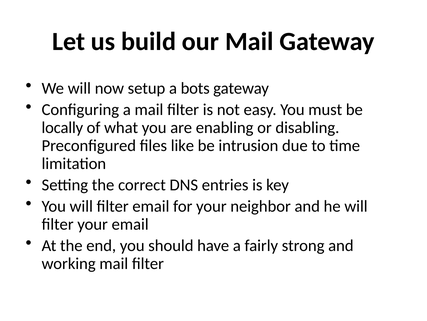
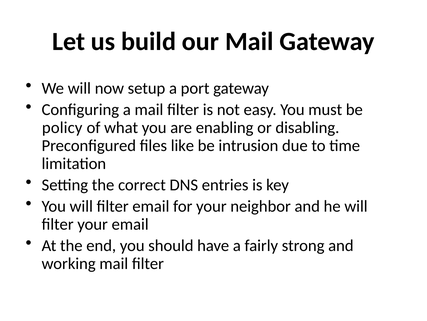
bots: bots -> port
locally: locally -> policy
